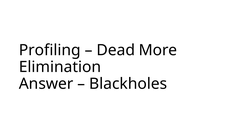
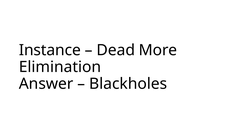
Profiling: Profiling -> Instance
